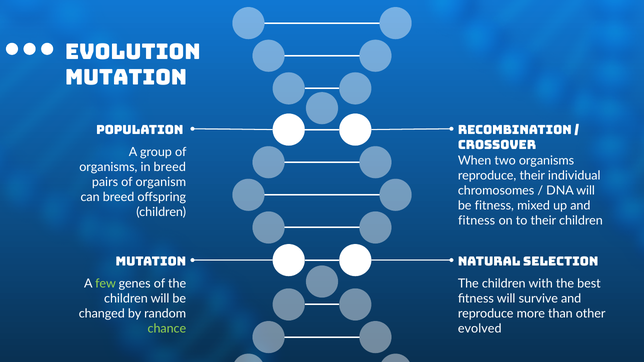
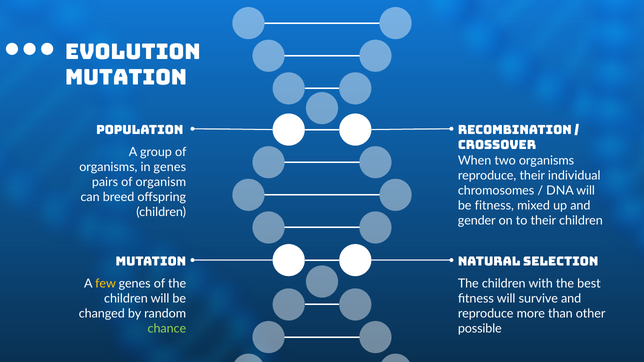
in breed: breed -> genes
fitness at (477, 221): fitness -> gender
few colour: light green -> yellow
evolved: evolved -> possible
